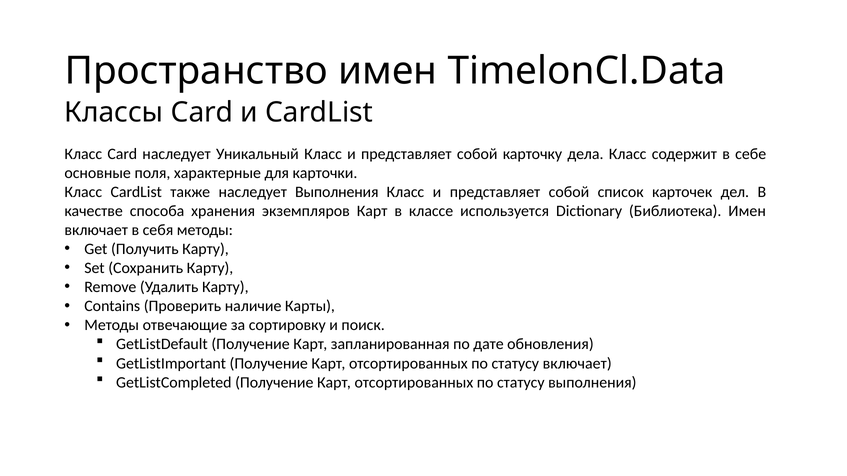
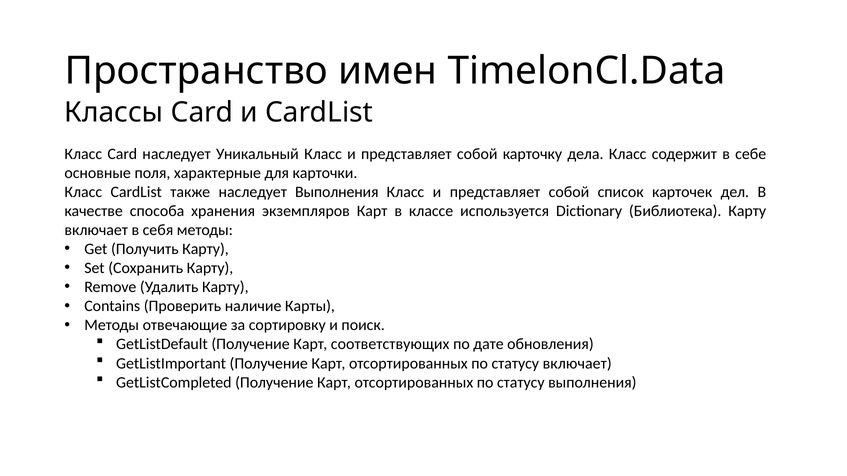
Библиотека Имен: Имен -> Карту
запланированная: запланированная -> соответствующих
